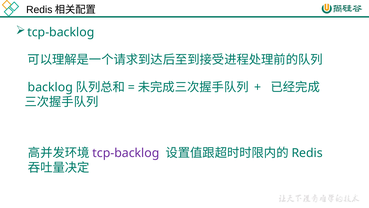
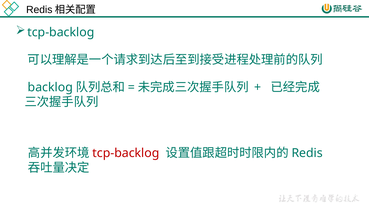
tcp-backlog at (126, 153) colour: purple -> red
